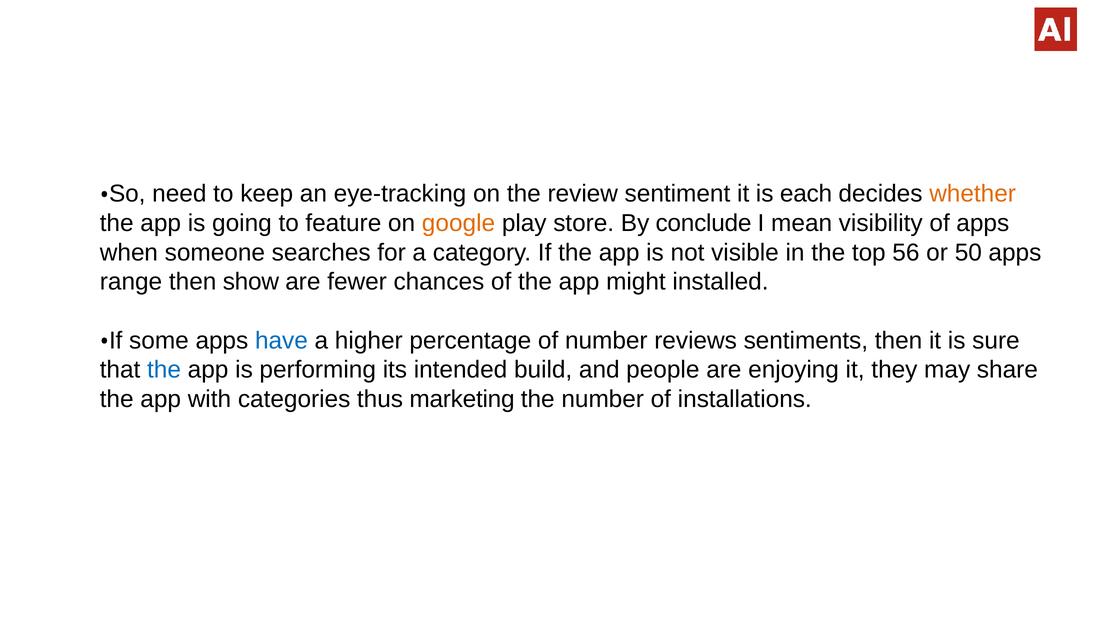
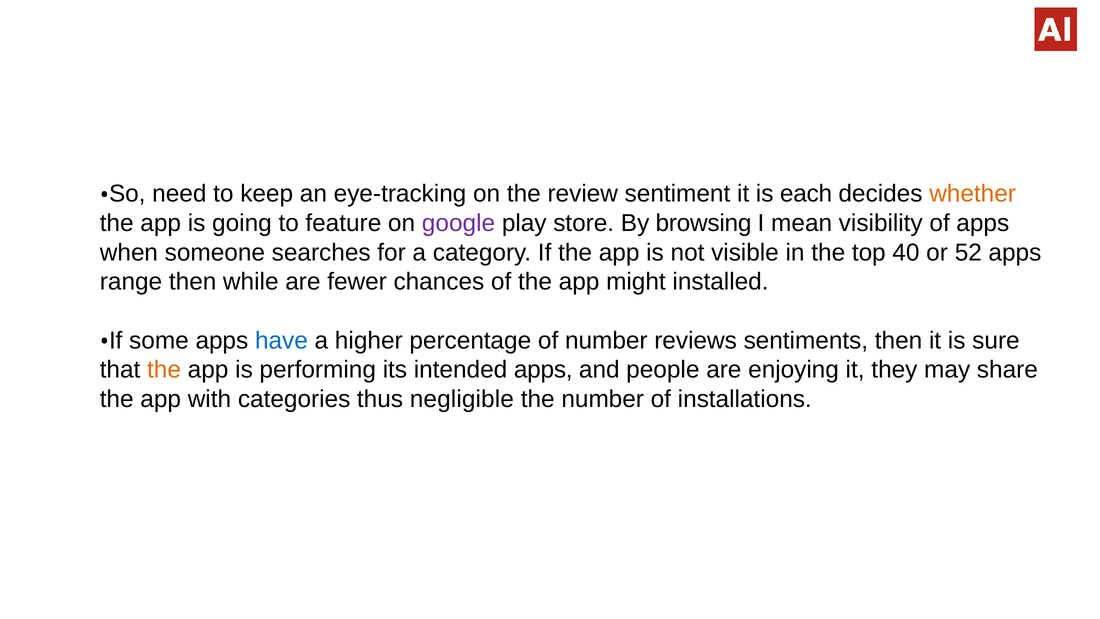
google colour: orange -> purple
conclude: conclude -> browsing
56: 56 -> 40
50: 50 -> 52
show: show -> while
the at (164, 370) colour: blue -> orange
intended build: build -> apps
marketing: marketing -> negligible
